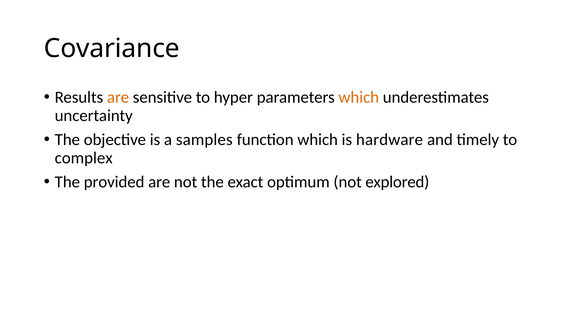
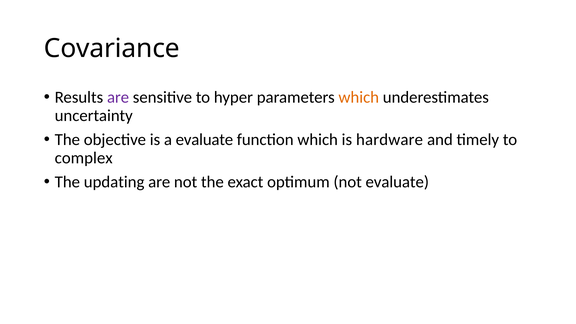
are at (118, 97) colour: orange -> purple
a samples: samples -> evaluate
provided: provided -> updating
not explored: explored -> evaluate
